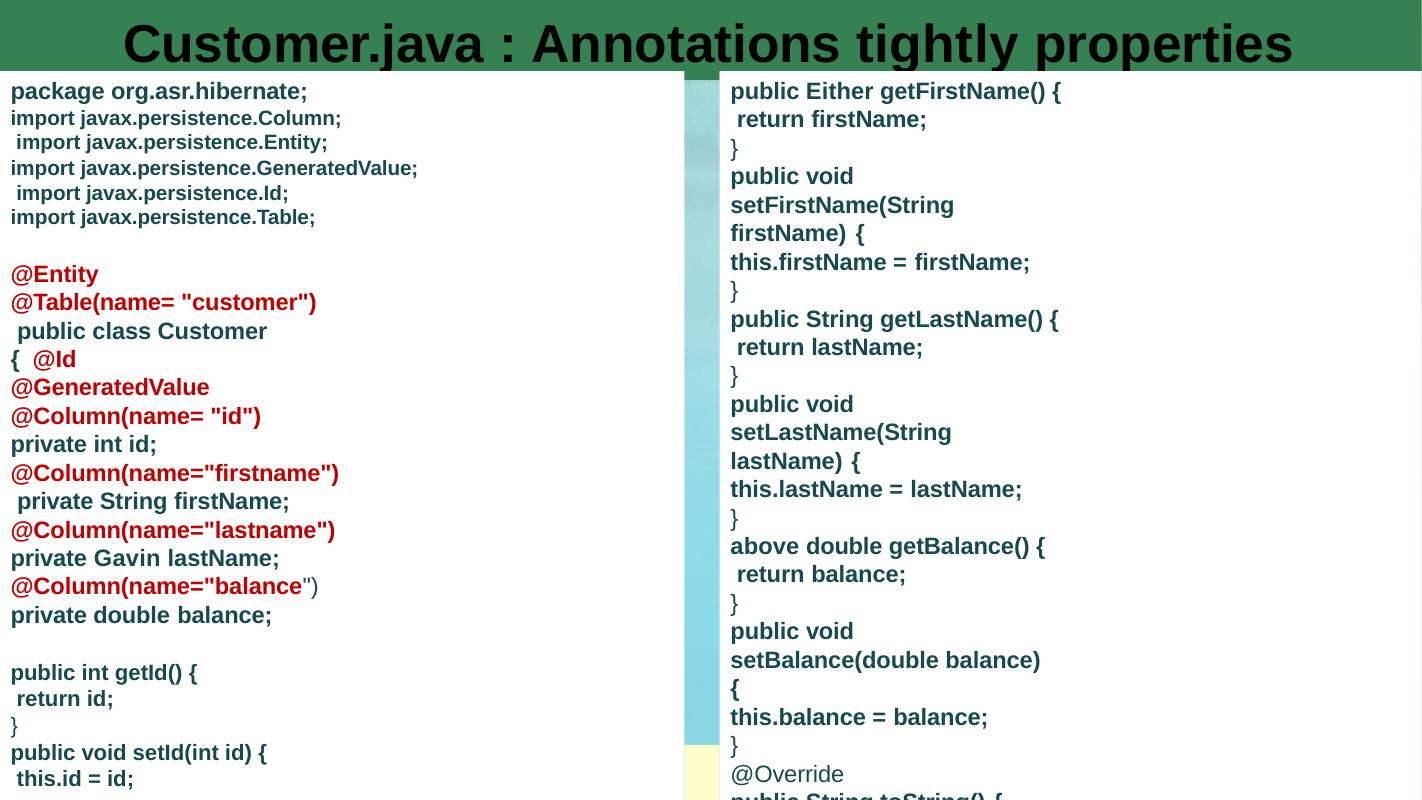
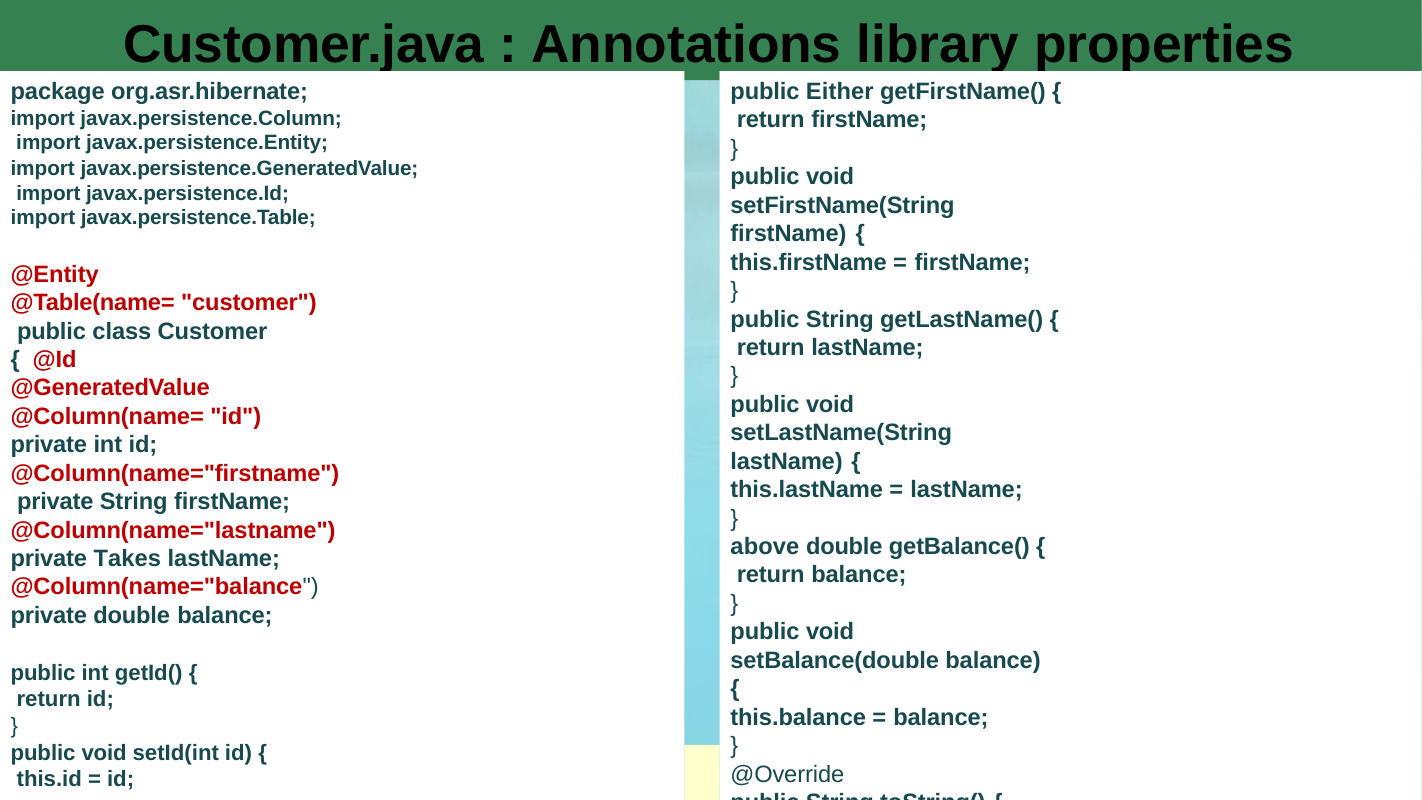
tightly: tightly -> library
Gavin: Gavin -> Takes
